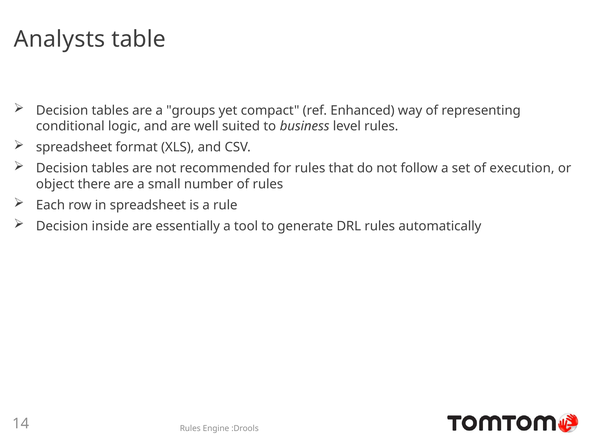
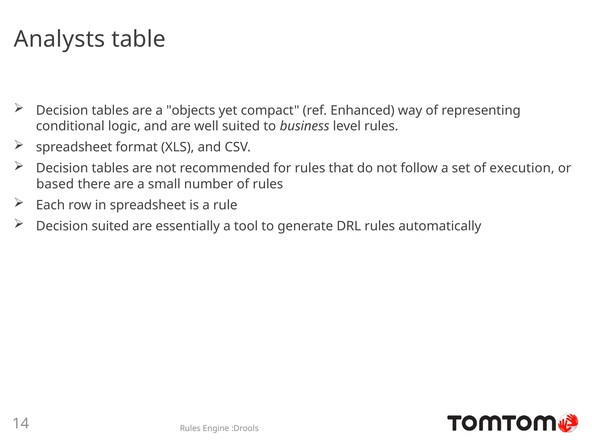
groups: groups -> objects
object: object -> based
Decision inside: inside -> suited
